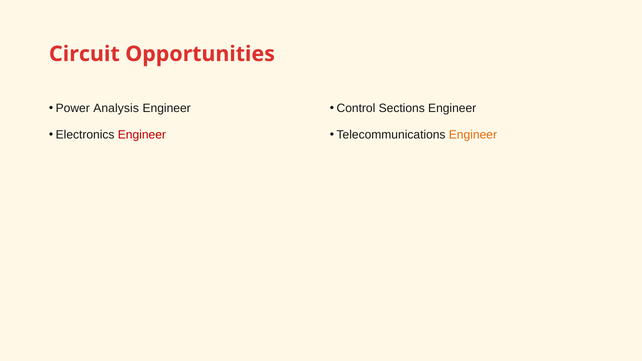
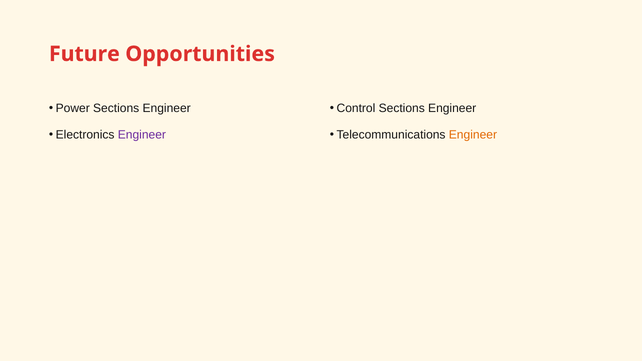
Circuit: Circuit -> Future
Power Analysis: Analysis -> Sections
Engineer at (142, 135) colour: red -> purple
